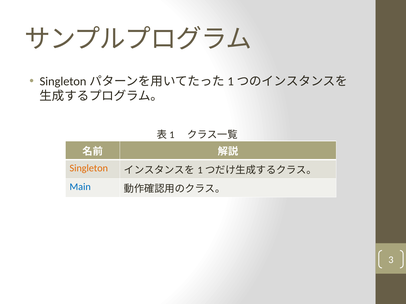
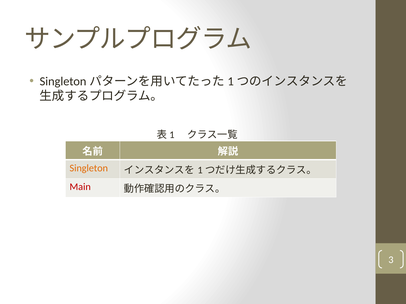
Main colour: blue -> red
